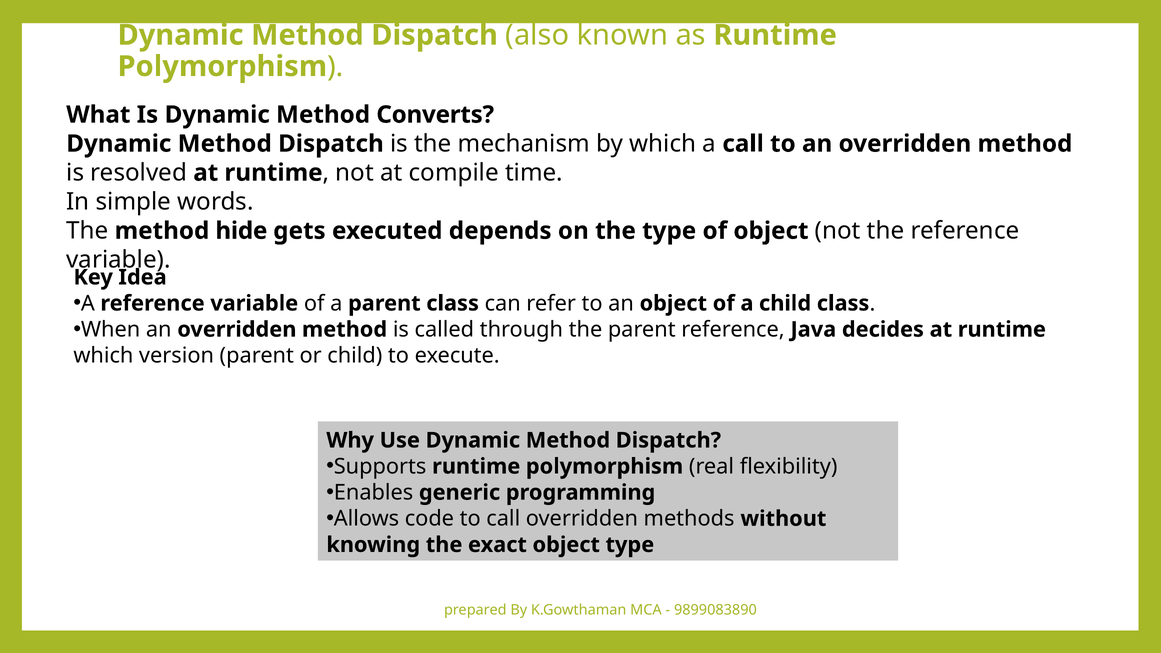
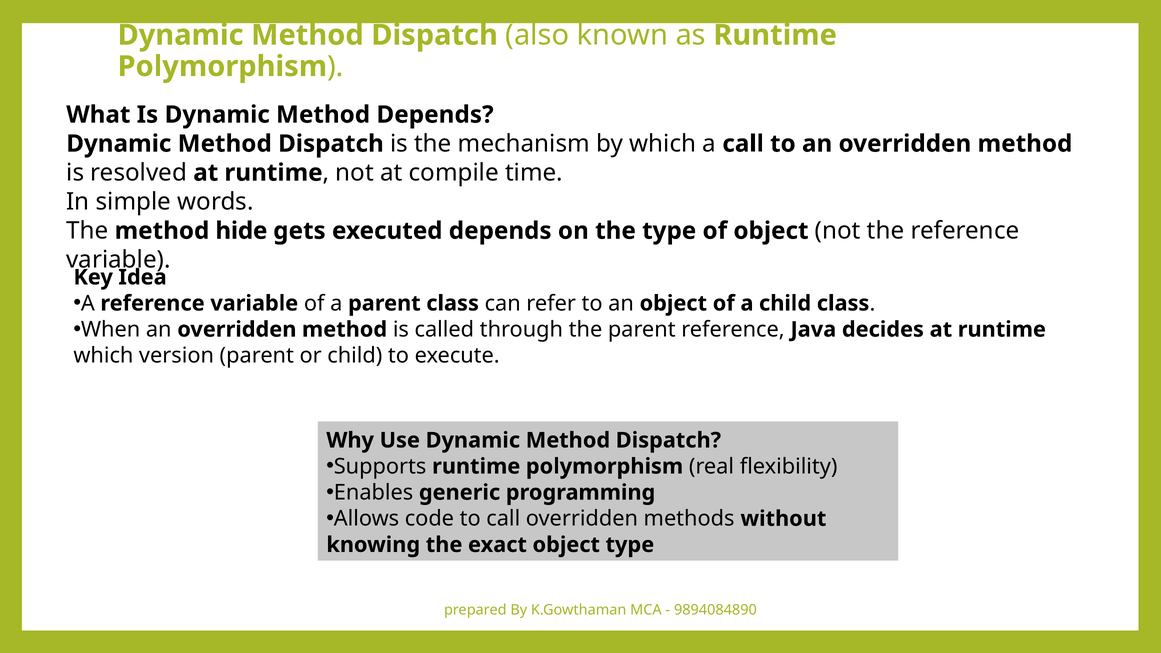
Method Converts: Converts -> Depends
9899083890: 9899083890 -> 9894084890
